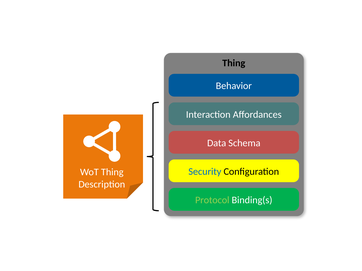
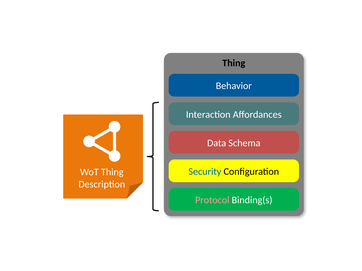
Protocol colour: light green -> pink
